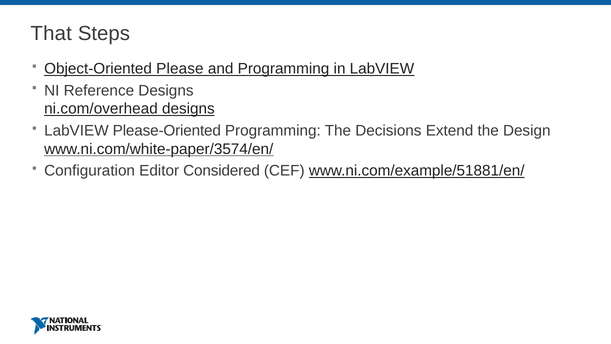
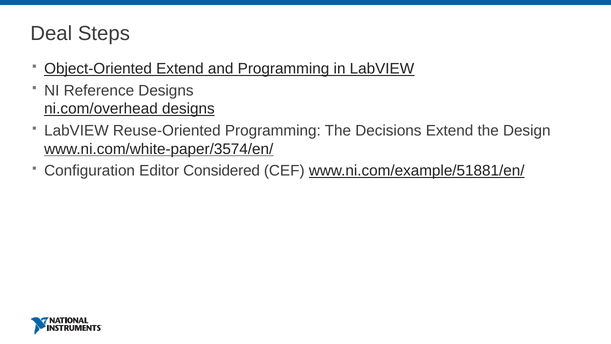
That: That -> Deal
Object-Oriented Please: Please -> Extend
Please-Oriented: Please-Oriented -> Reuse-Oriented
